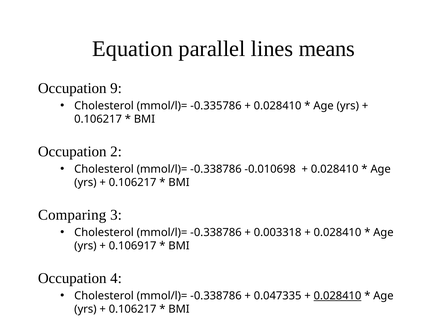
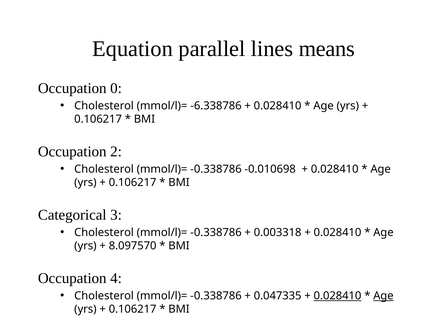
9: 9 -> 0
-0.335786: -0.335786 -> -6.338786
Comparing: Comparing -> Categorical
0.106917: 0.106917 -> 8.097570
Age at (383, 296) underline: none -> present
